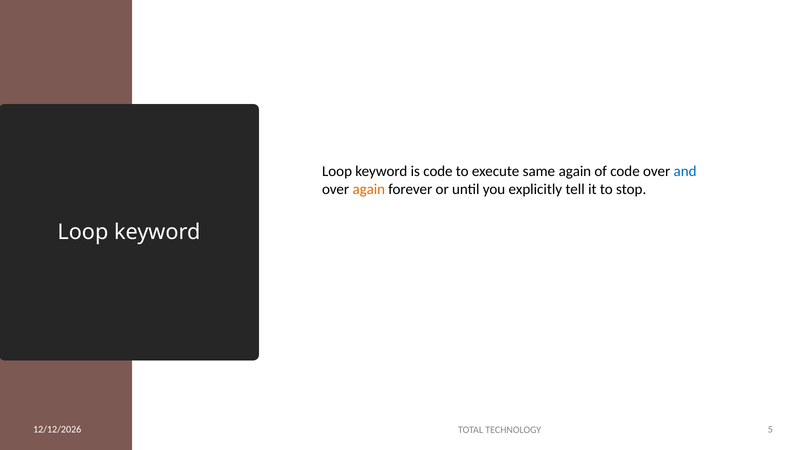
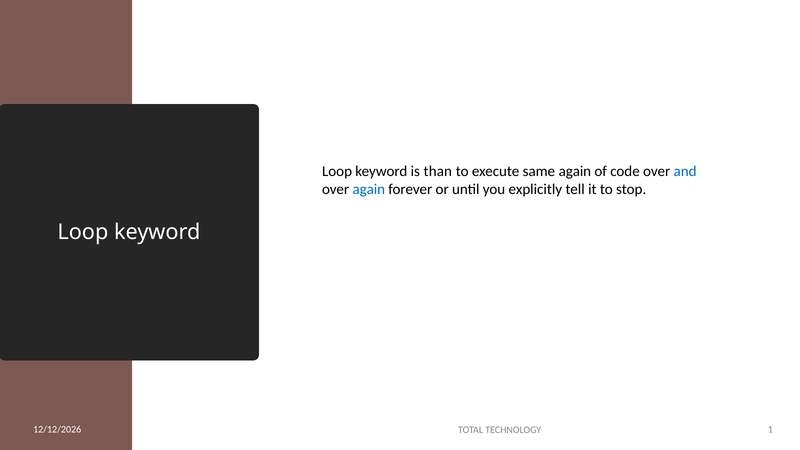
is code: code -> than
again at (369, 189) colour: orange -> blue
5: 5 -> 1
